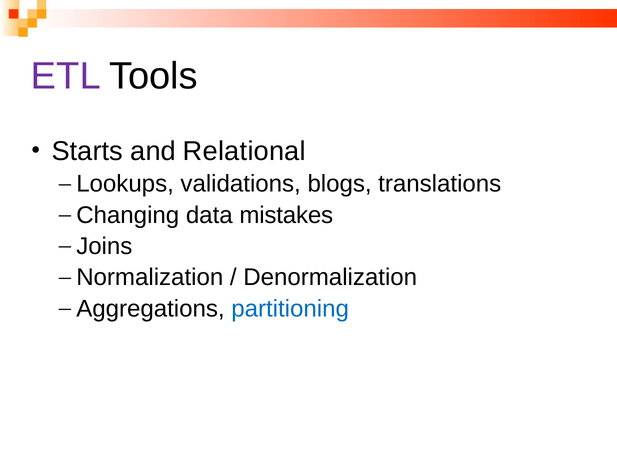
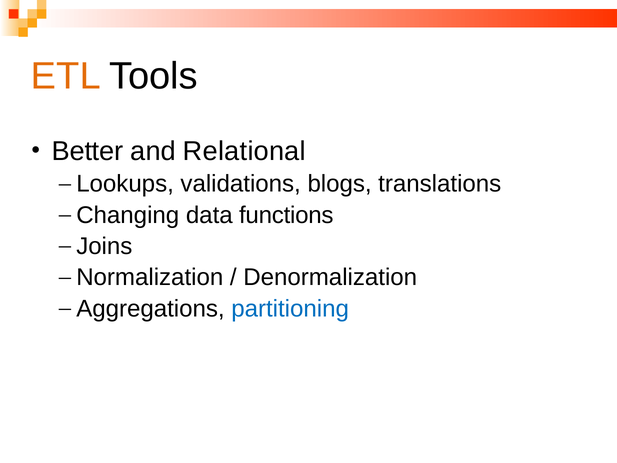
ETL colour: purple -> orange
Starts: Starts -> Better
mistakes: mistakes -> functions
